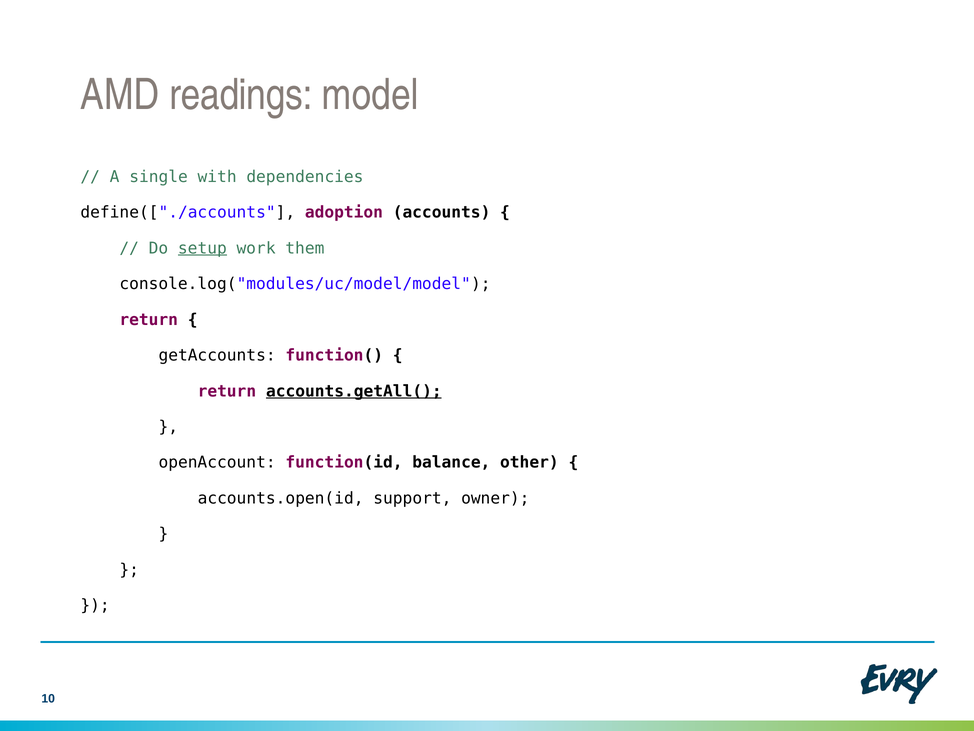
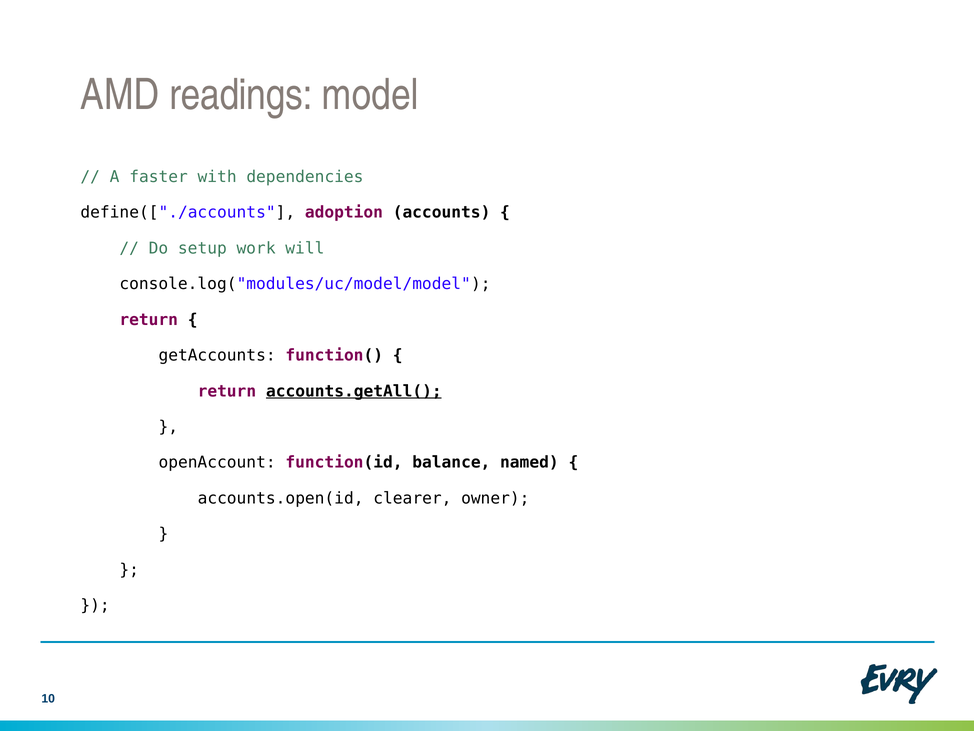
single: single -> faster
setup underline: present -> none
them: them -> will
other: other -> named
support: support -> clearer
